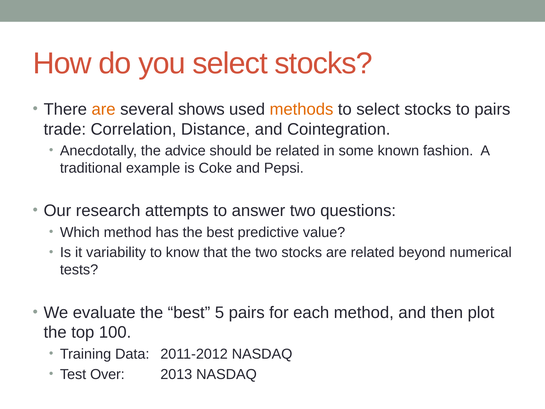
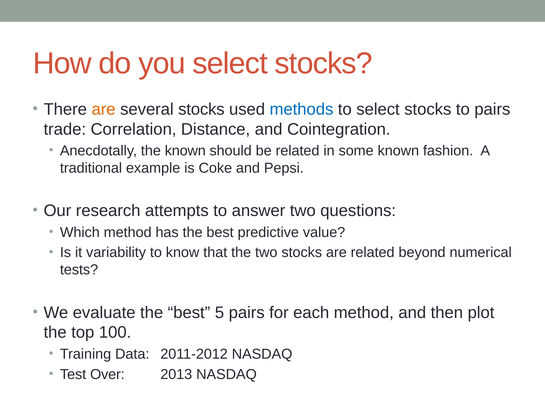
several shows: shows -> stocks
methods colour: orange -> blue
the advice: advice -> known
